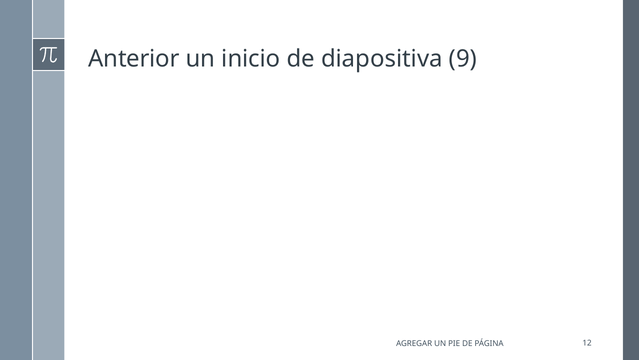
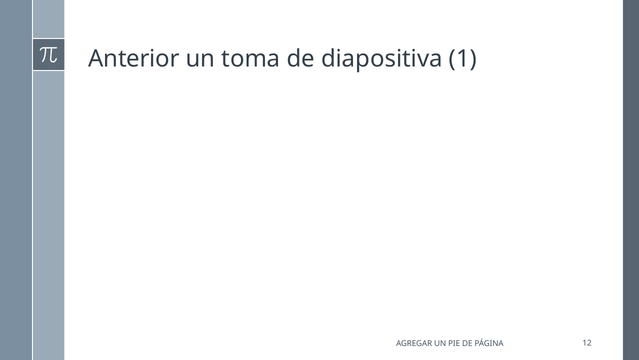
inicio: inicio -> toma
9: 9 -> 1
